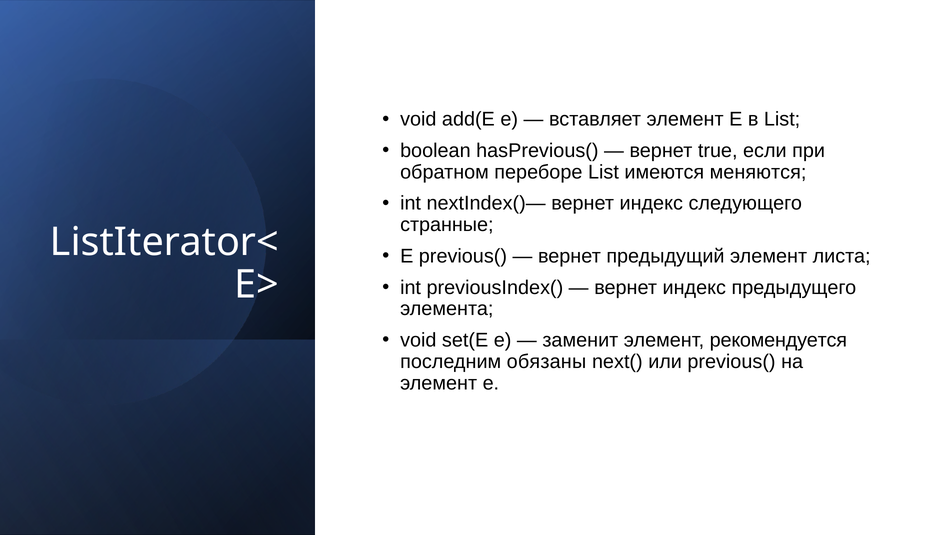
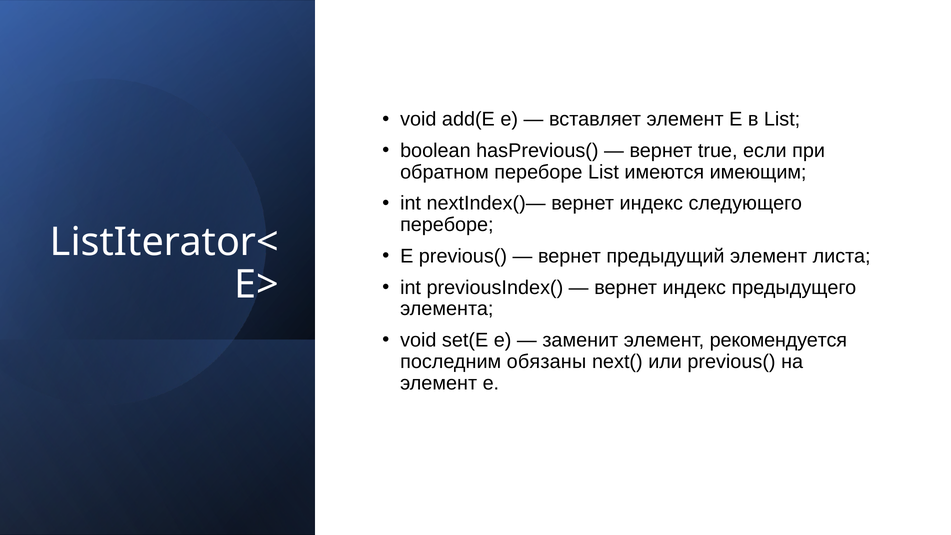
меняются: меняются -> имеющим
странные at (447, 225): странные -> переборе
